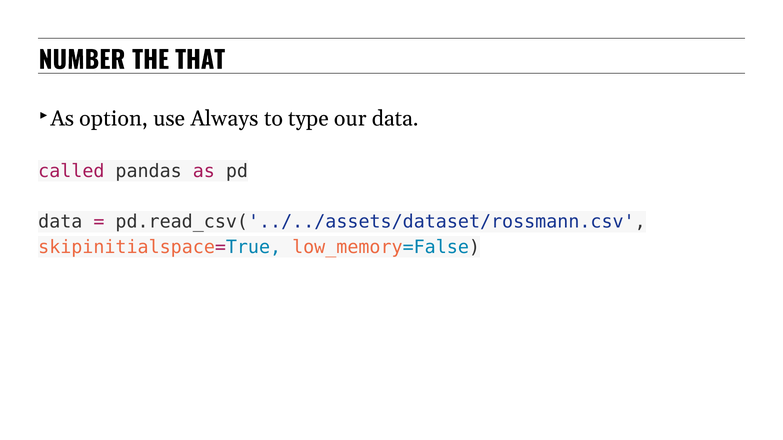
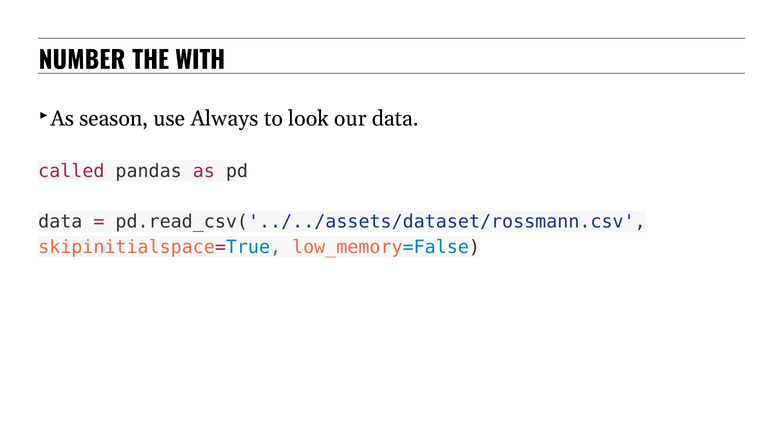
THAT: THAT -> WITH
option: option -> season
type: type -> look
